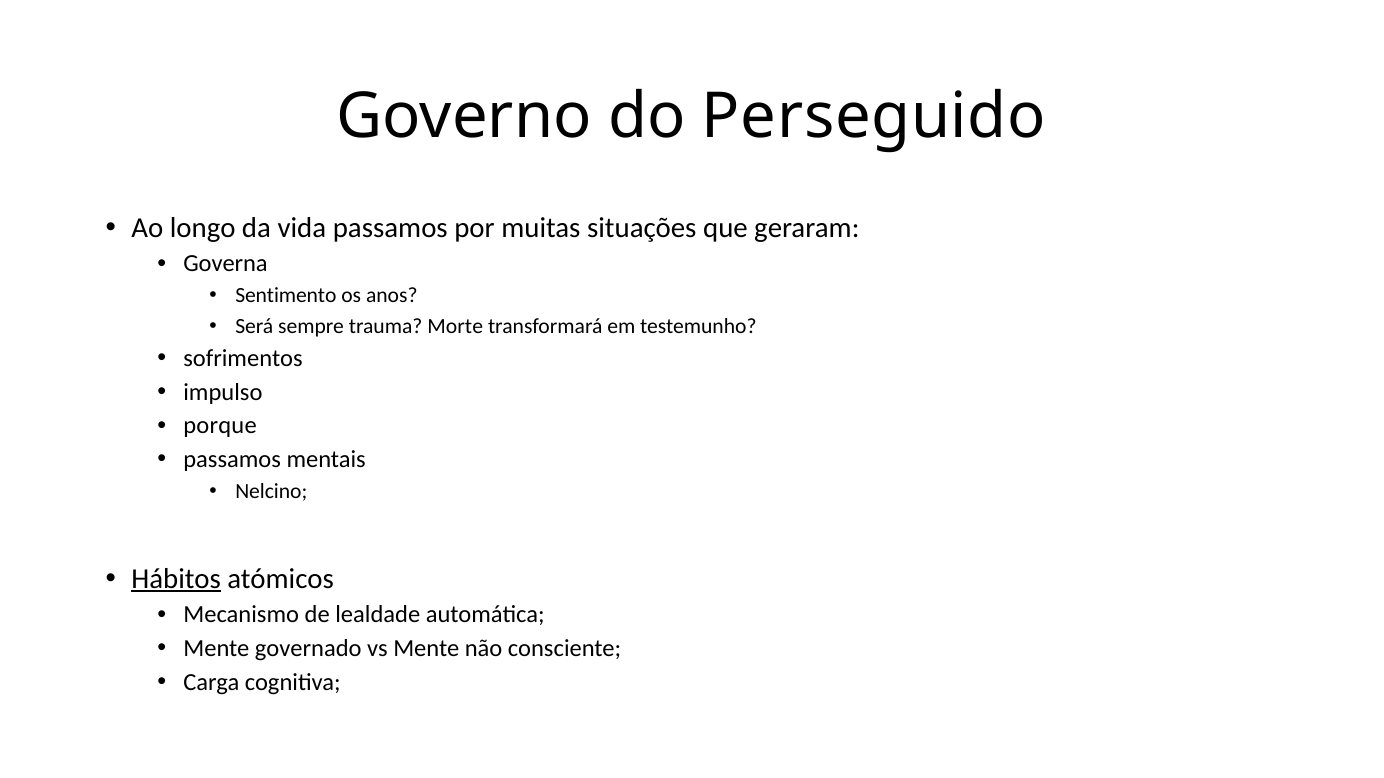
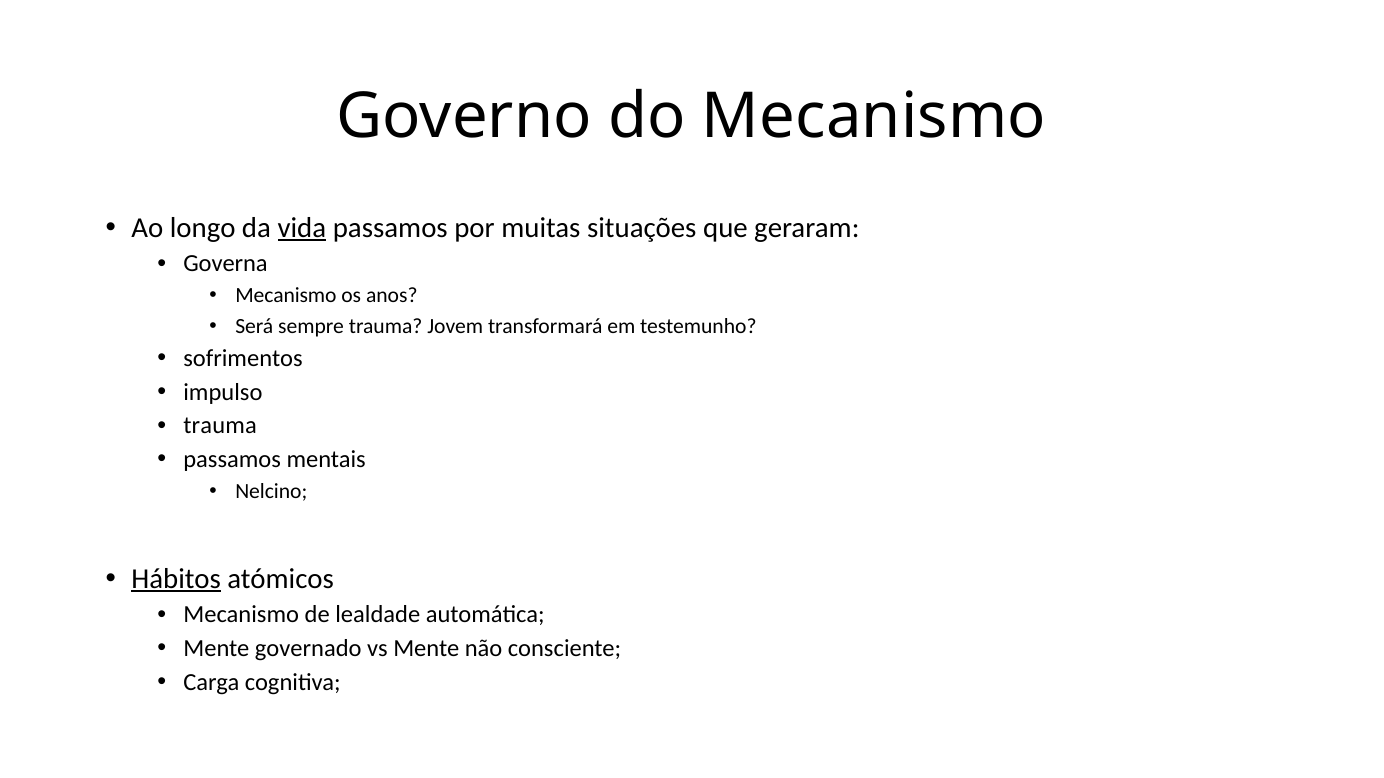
do Perseguido: Perseguido -> Mecanismo
vida underline: none -> present
Sentimento at (286, 296): Sentimento -> Mecanismo
Morte: Morte -> Jovem
porque at (220, 426): porque -> trauma
